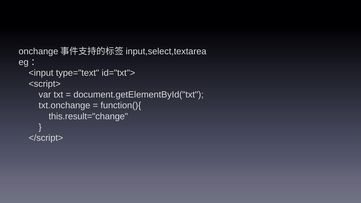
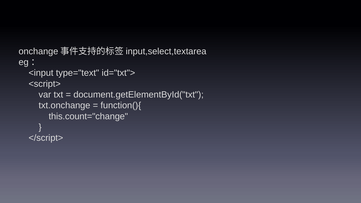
this.result="change: this.result="change -> this.count="change
